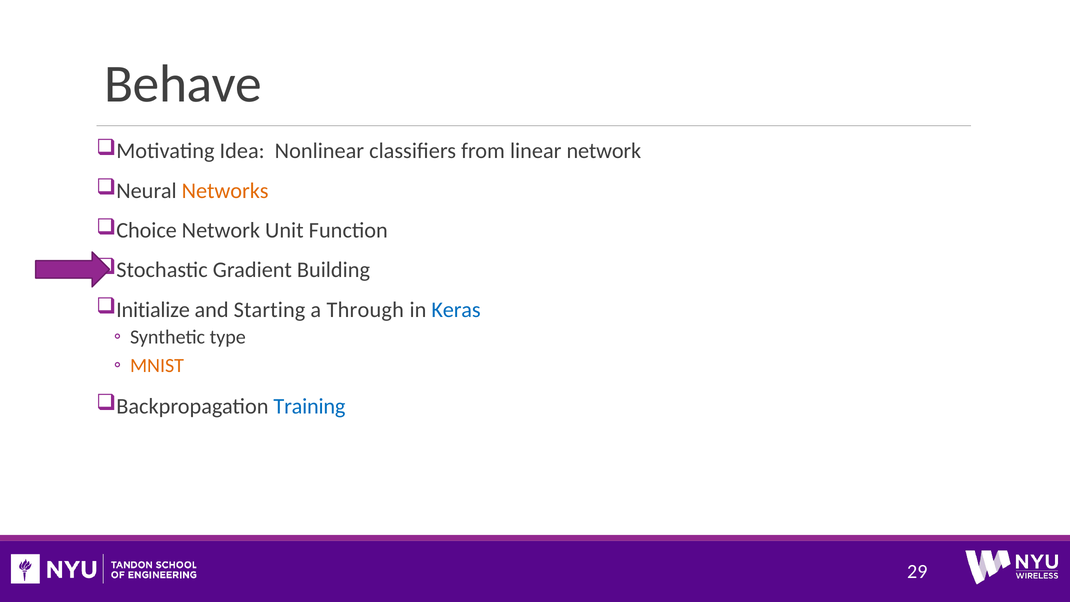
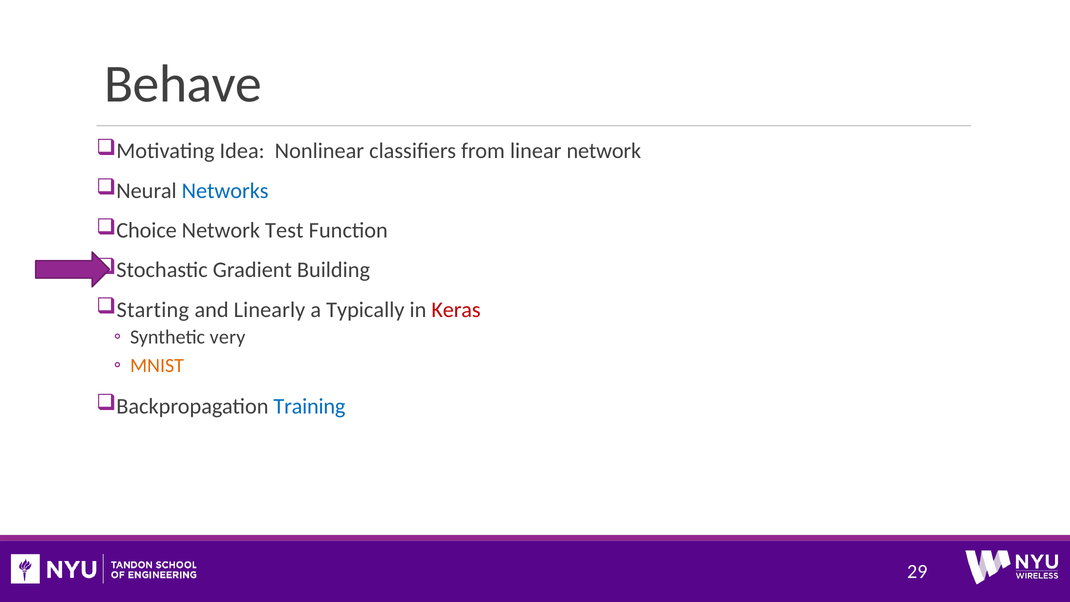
Networks colour: orange -> blue
Unit: Unit -> Test
Initialize: Initialize -> Starting
Starting: Starting -> Linearly
Through: Through -> Typically
Keras colour: blue -> red
type: type -> very
